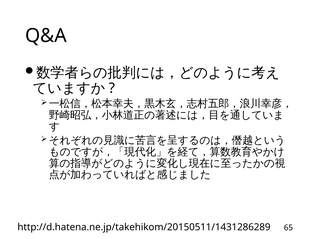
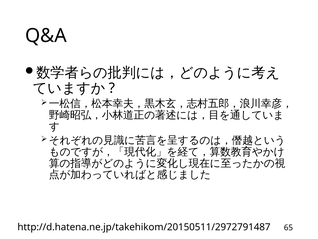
http://d.hatena.ne.jp/takehikom/20150511/1431286289: http://d.hatena.ne.jp/takehikom/20150511/1431286289 -> http://d.hatena.ne.jp/takehikom/20150511/2972791487
